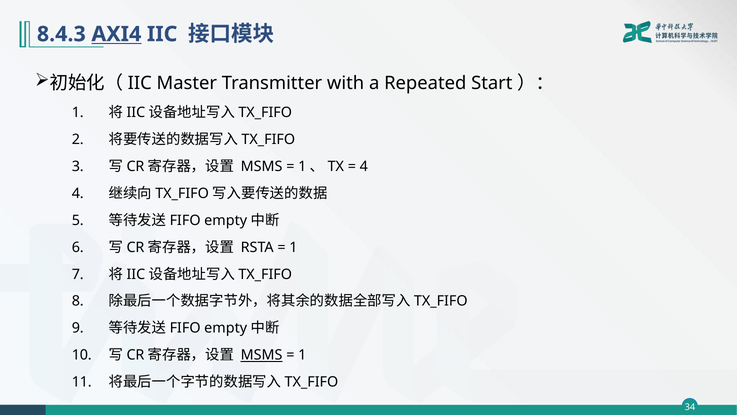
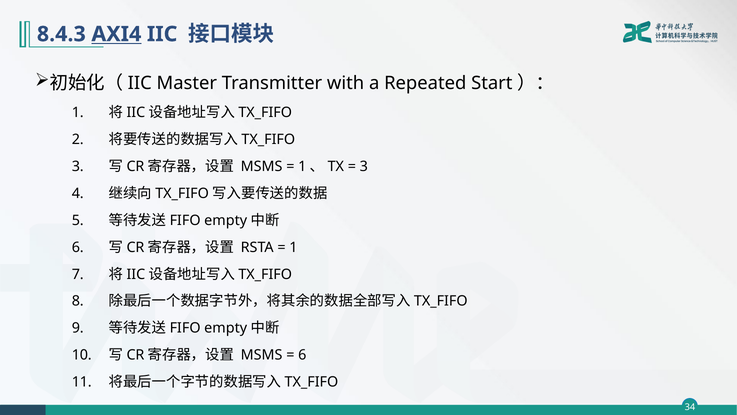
4 at (364, 166): 4 -> 3
MSMS at (262, 355) underline: present -> none
1 at (302, 355): 1 -> 6
